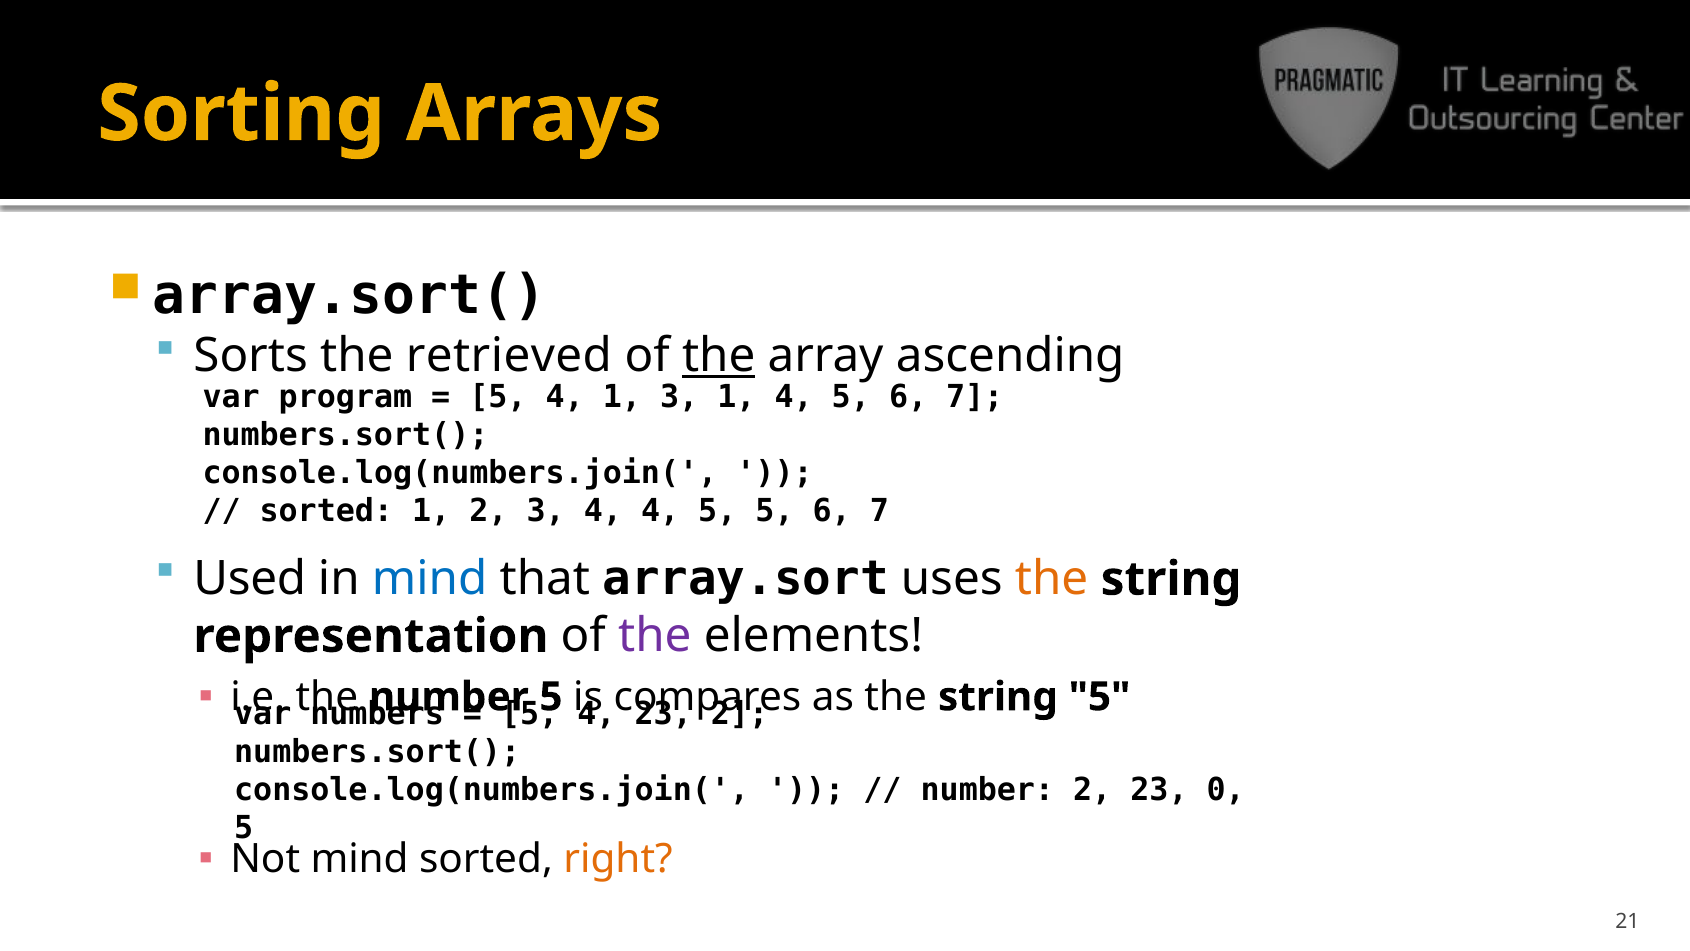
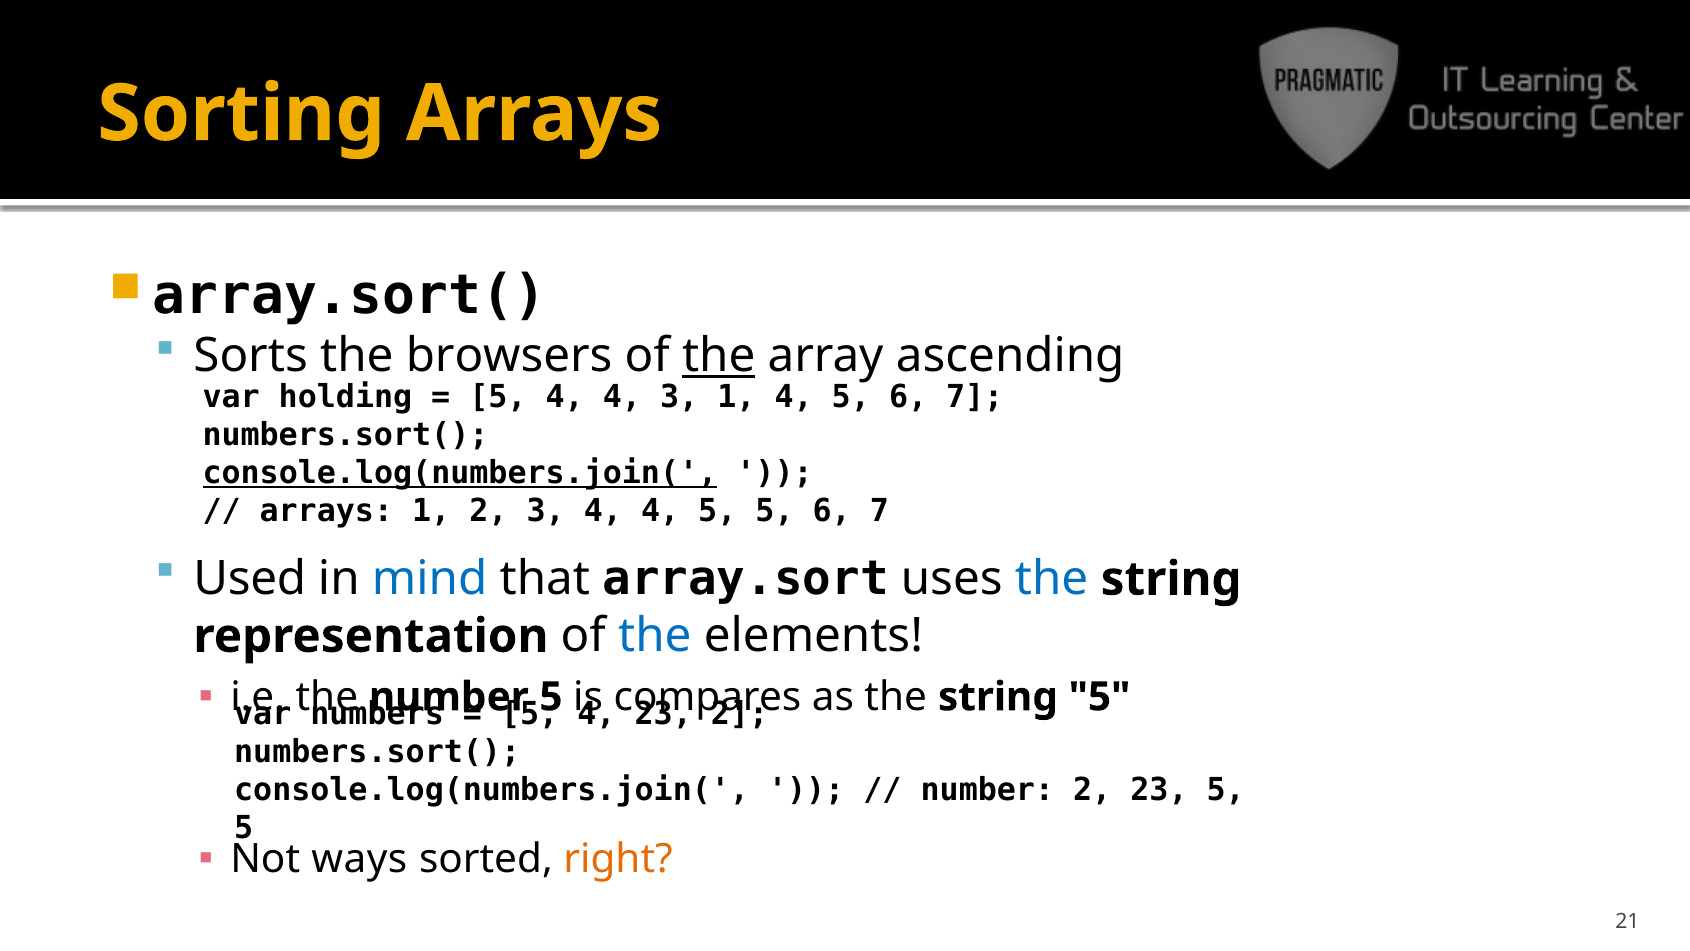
retrieved: retrieved -> browsers
program: program -> holding
5 4 1: 1 -> 4
console.log(numbers.join( at (460, 473) underline: none -> present
sorted at (326, 511): sorted -> arrays
the at (1052, 579) colour: orange -> blue
the at (655, 636) colour: purple -> blue
23 0: 0 -> 5
Not mind: mind -> ways
